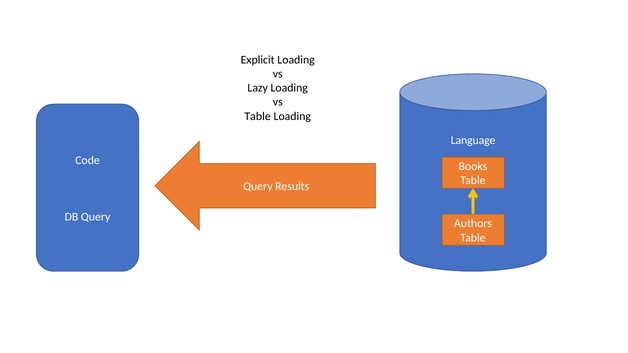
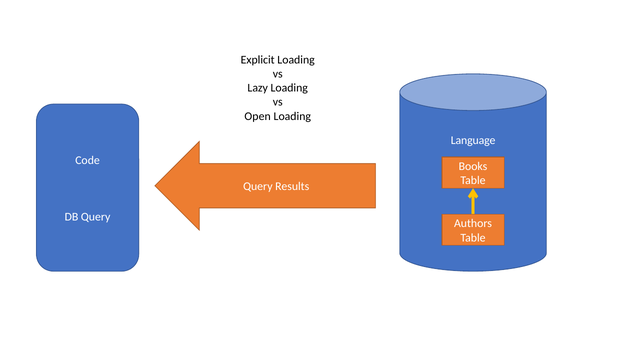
Table at (258, 116): Table -> Open
